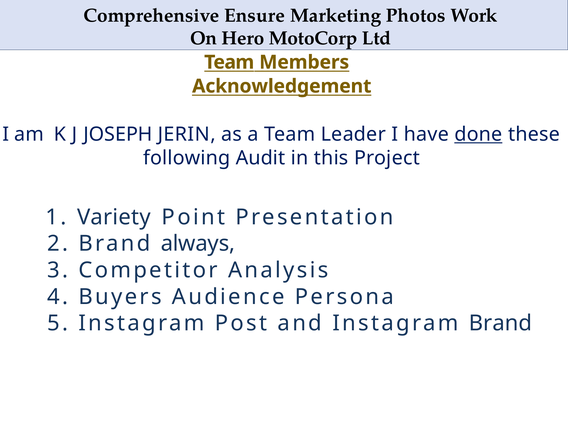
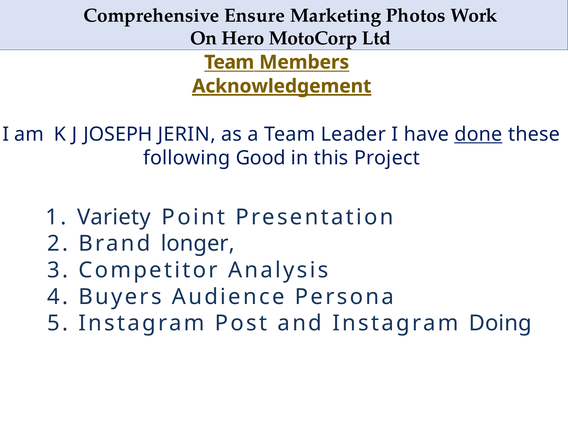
Acknowledgement underline: none -> present
Audit: Audit -> Good
always: always -> longer
Instagram Brand: Brand -> Doing
